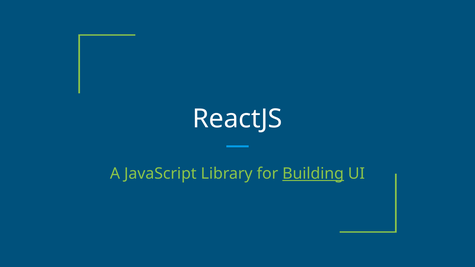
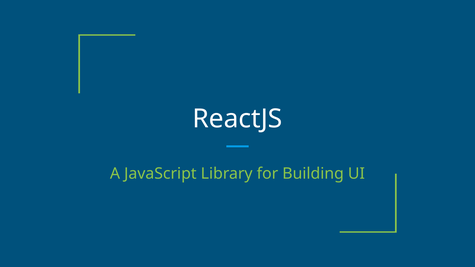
Building underline: present -> none
